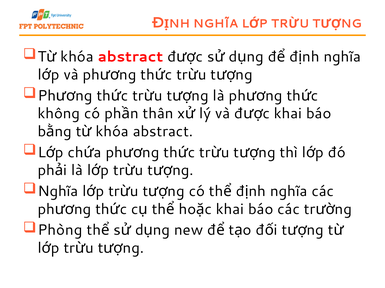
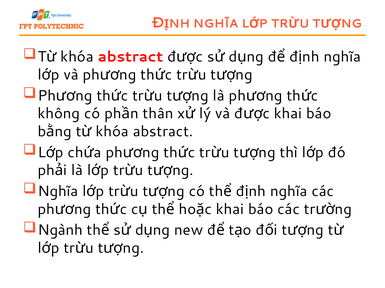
Phòng: Phòng -> Ngành
